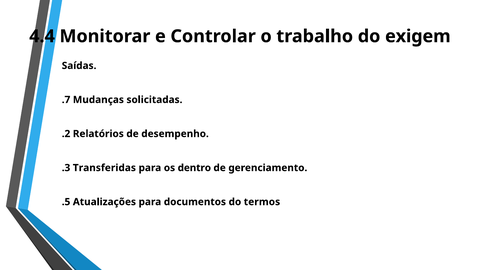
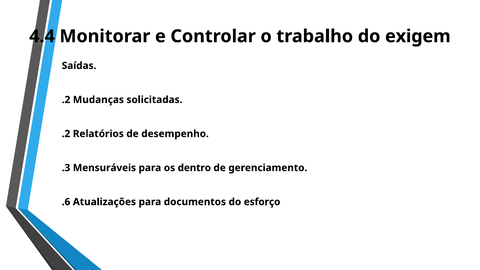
.7 at (66, 100): .7 -> .2
Transferidas: Transferidas -> Mensuráveis
.5: .5 -> .6
termos: termos -> esforço
